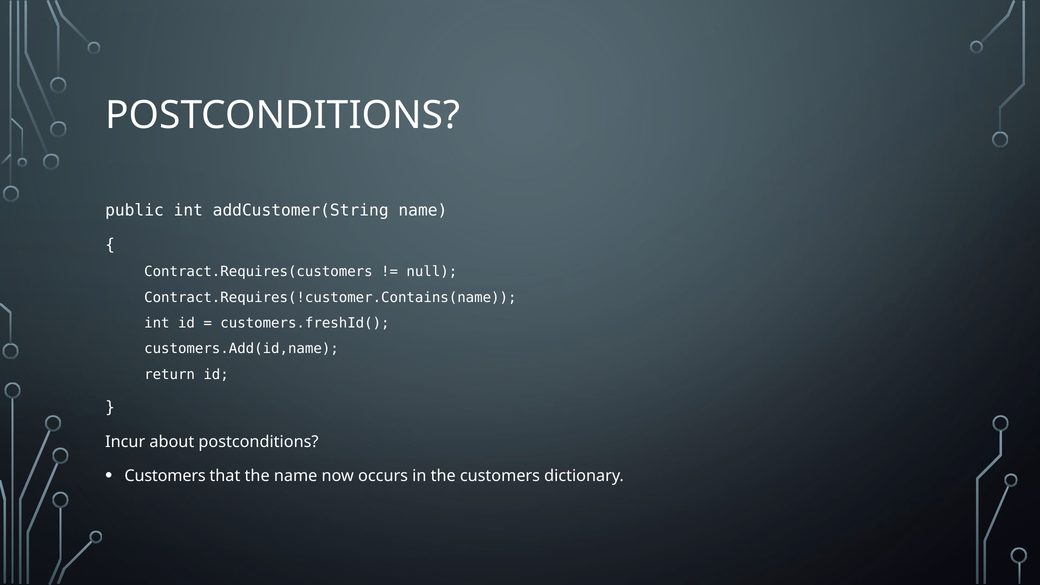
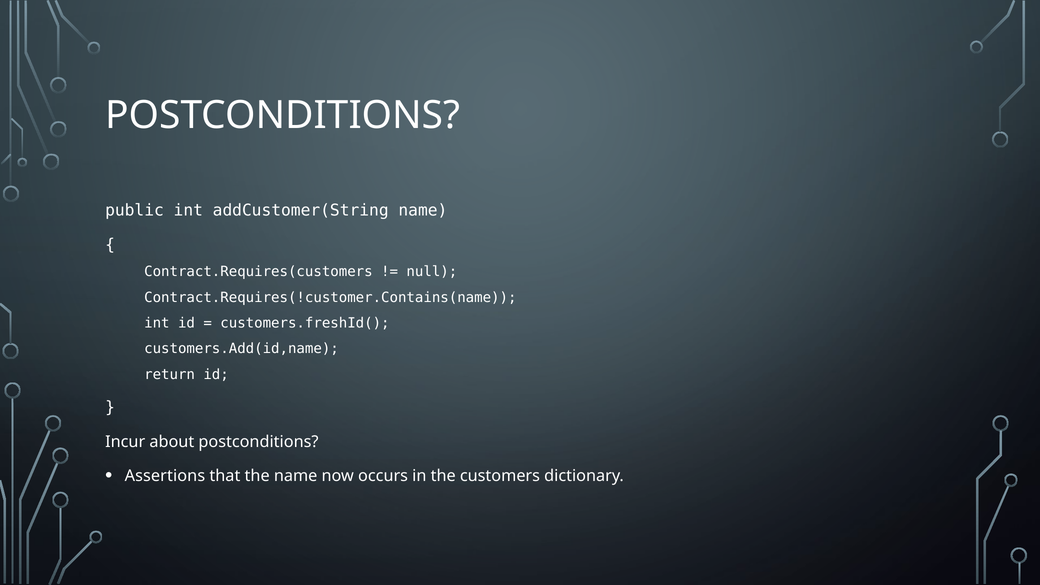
Customers at (165, 476): Customers -> Assertions
